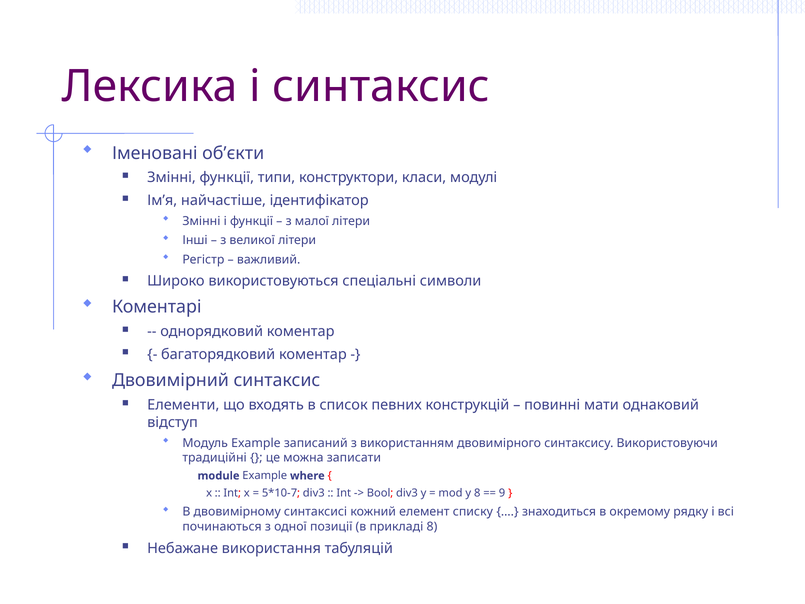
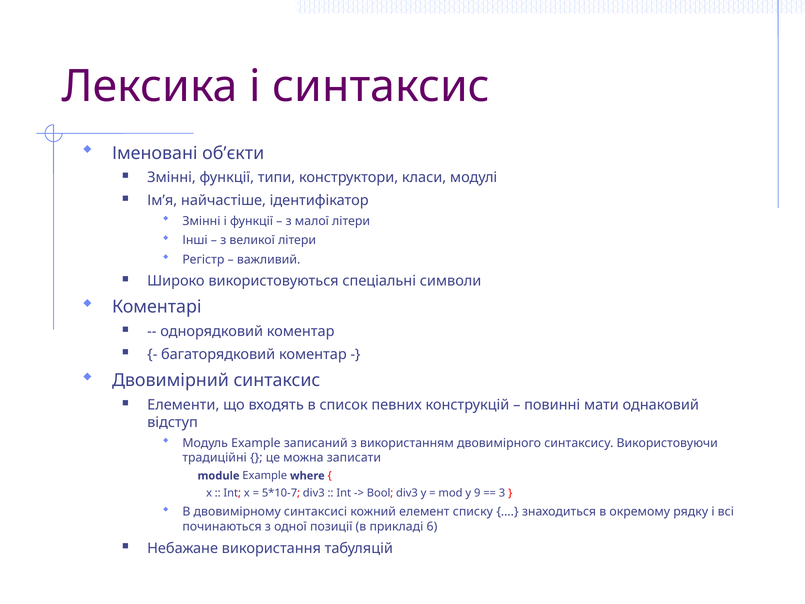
y 8: 8 -> 9
9: 9 -> 3
прикладі 8: 8 -> 6
